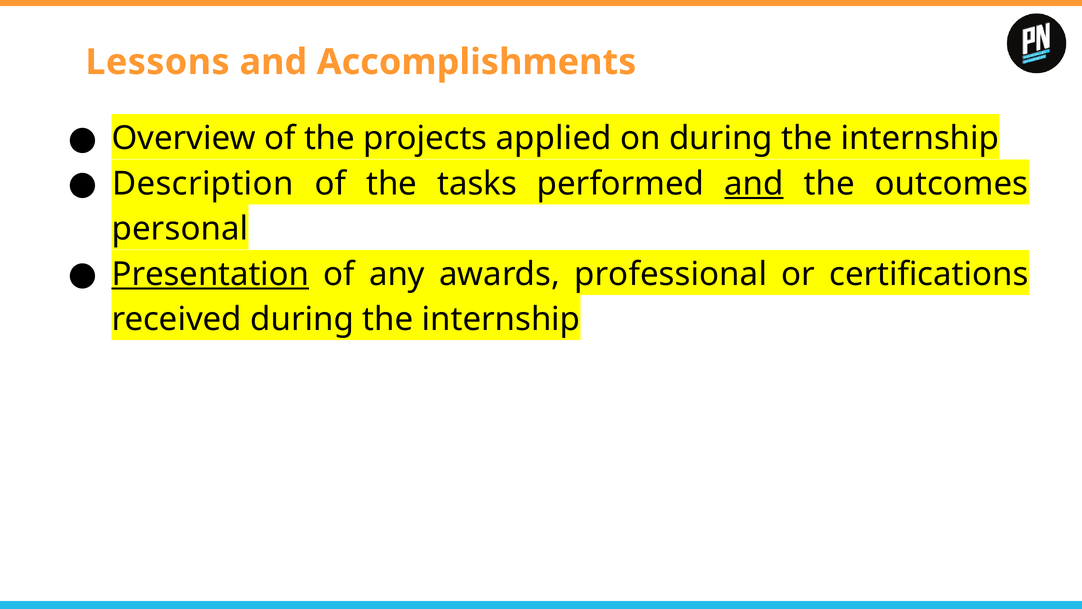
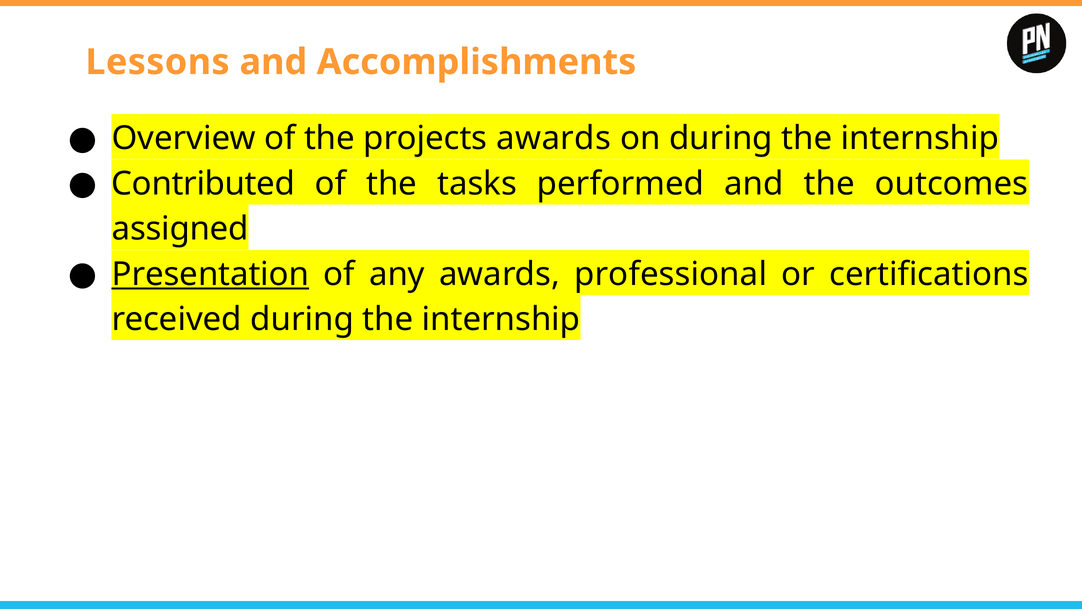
projects applied: applied -> awards
Description: Description -> Contributed
and at (754, 184) underline: present -> none
personal: personal -> assigned
